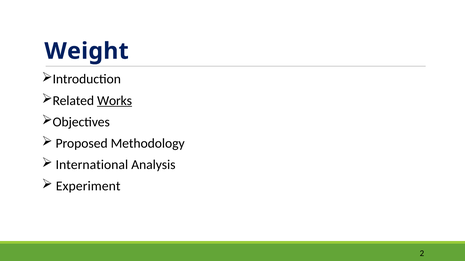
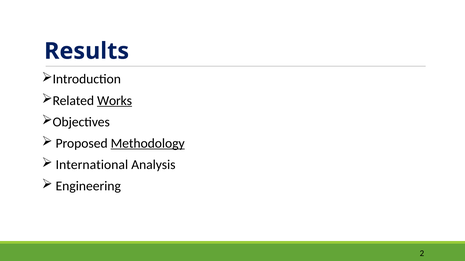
Weight: Weight -> Results
Methodology underline: none -> present
Experiment: Experiment -> Engineering
